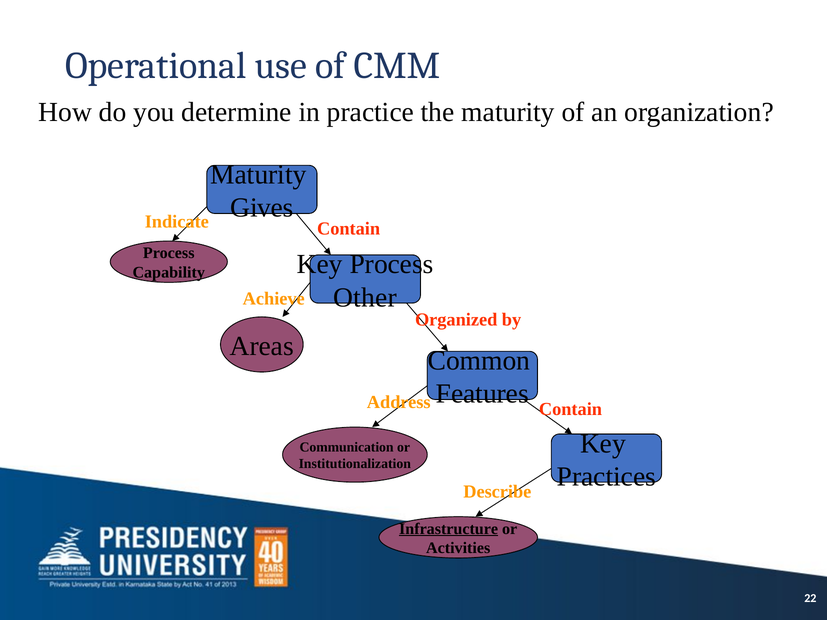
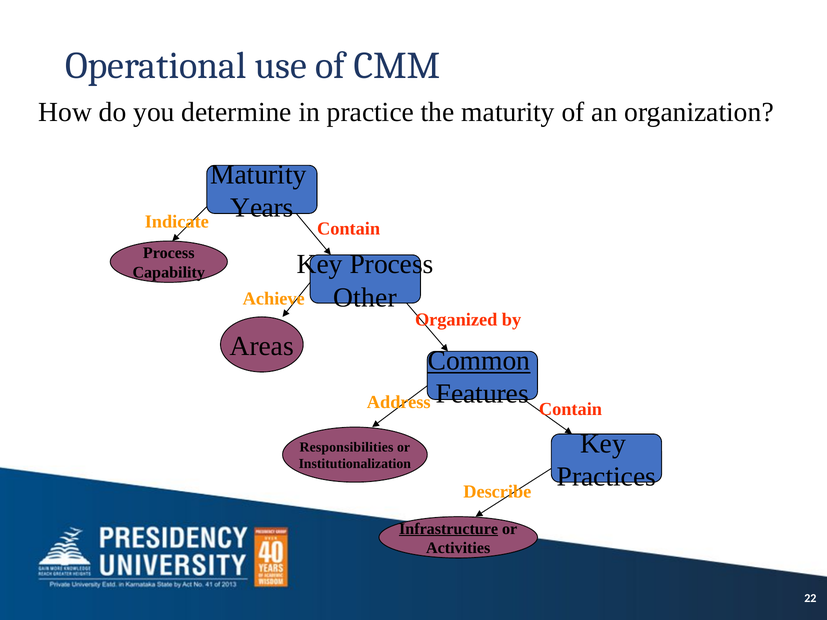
Gives: Gives -> Years
Common underline: none -> present
Communication: Communication -> Responsibilities
